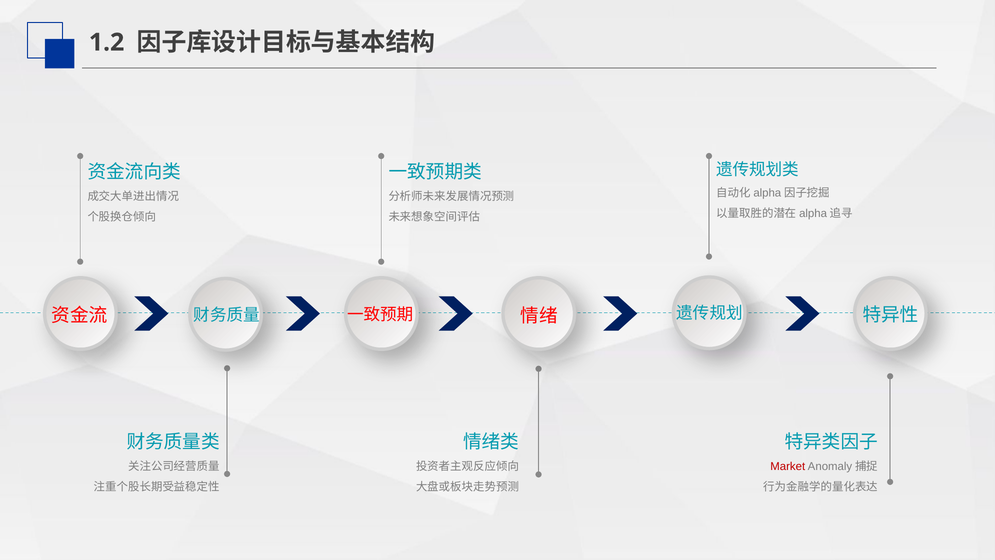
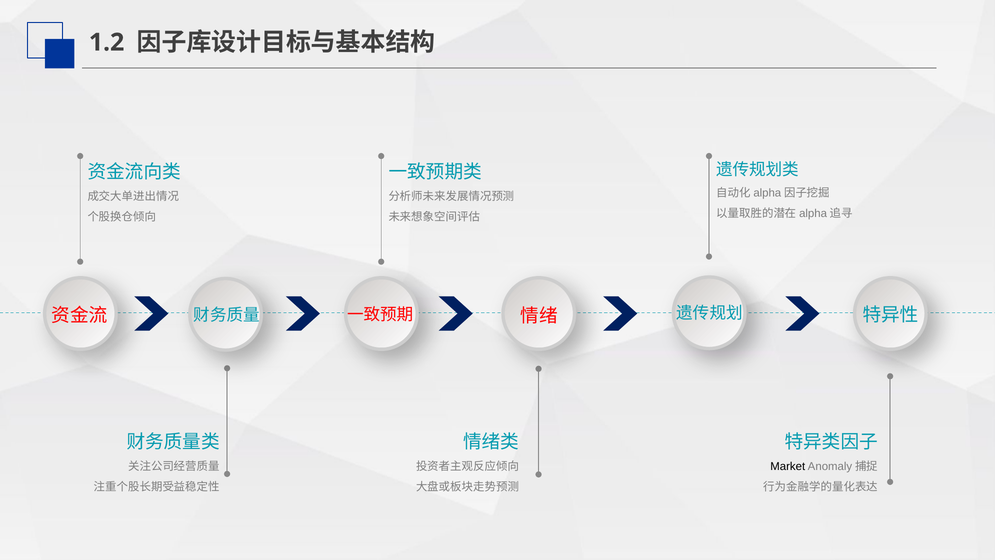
Market colour: red -> black
